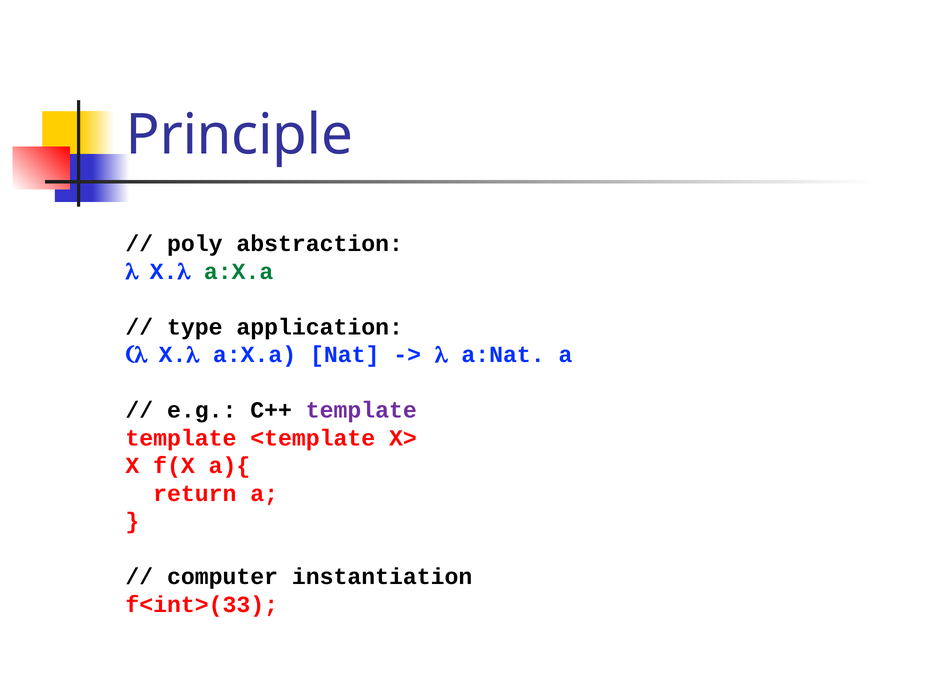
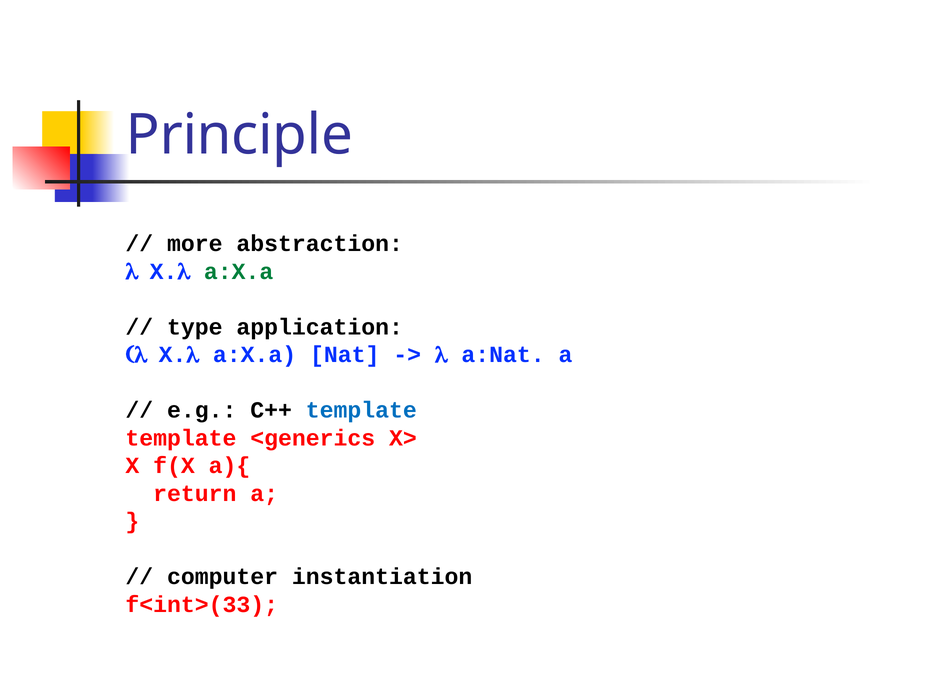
poly: poly -> more
template at (361, 410) colour: purple -> blue
<template: <template -> <generics
